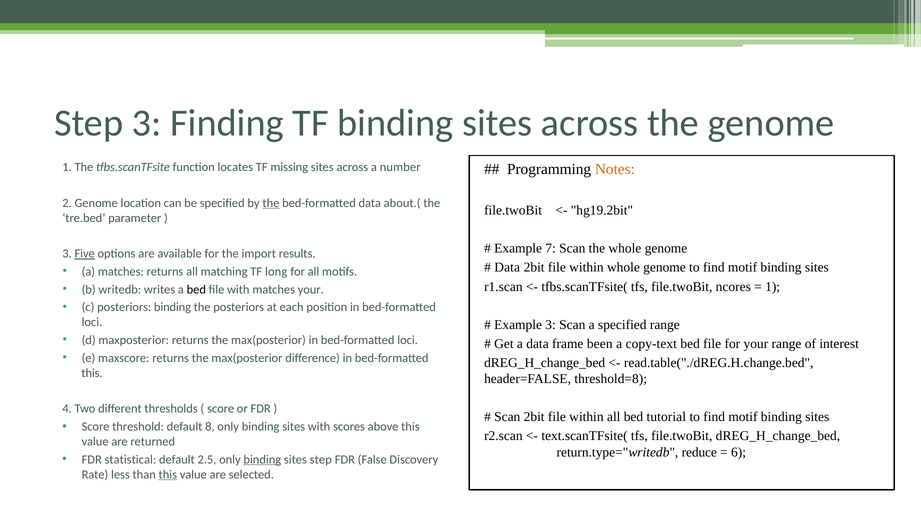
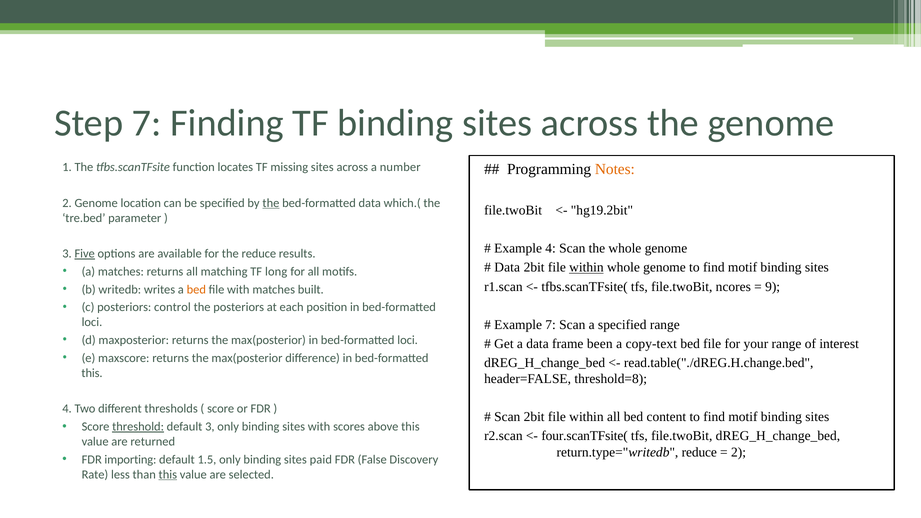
Step 3: 3 -> 7
about.(: about.( -> which.(
Example 7: 7 -> 4
the import: import -> reduce
within at (586, 268) underline: none -> present
1 at (773, 287): 1 -> 9
bed at (196, 289) colour: black -> orange
matches your: your -> built
posteriors binding: binding -> control
Example 3: 3 -> 7
tutorial: tutorial -> content
threshold underline: none -> present
default 8: 8 -> 3
text.scanTFsite(: text.scanTFsite( -> four.scanTFsite(
6 at (739, 452): 6 -> 2
statistical: statistical -> importing
2.5: 2.5 -> 1.5
binding at (262, 459) underline: present -> none
sites step: step -> paid
